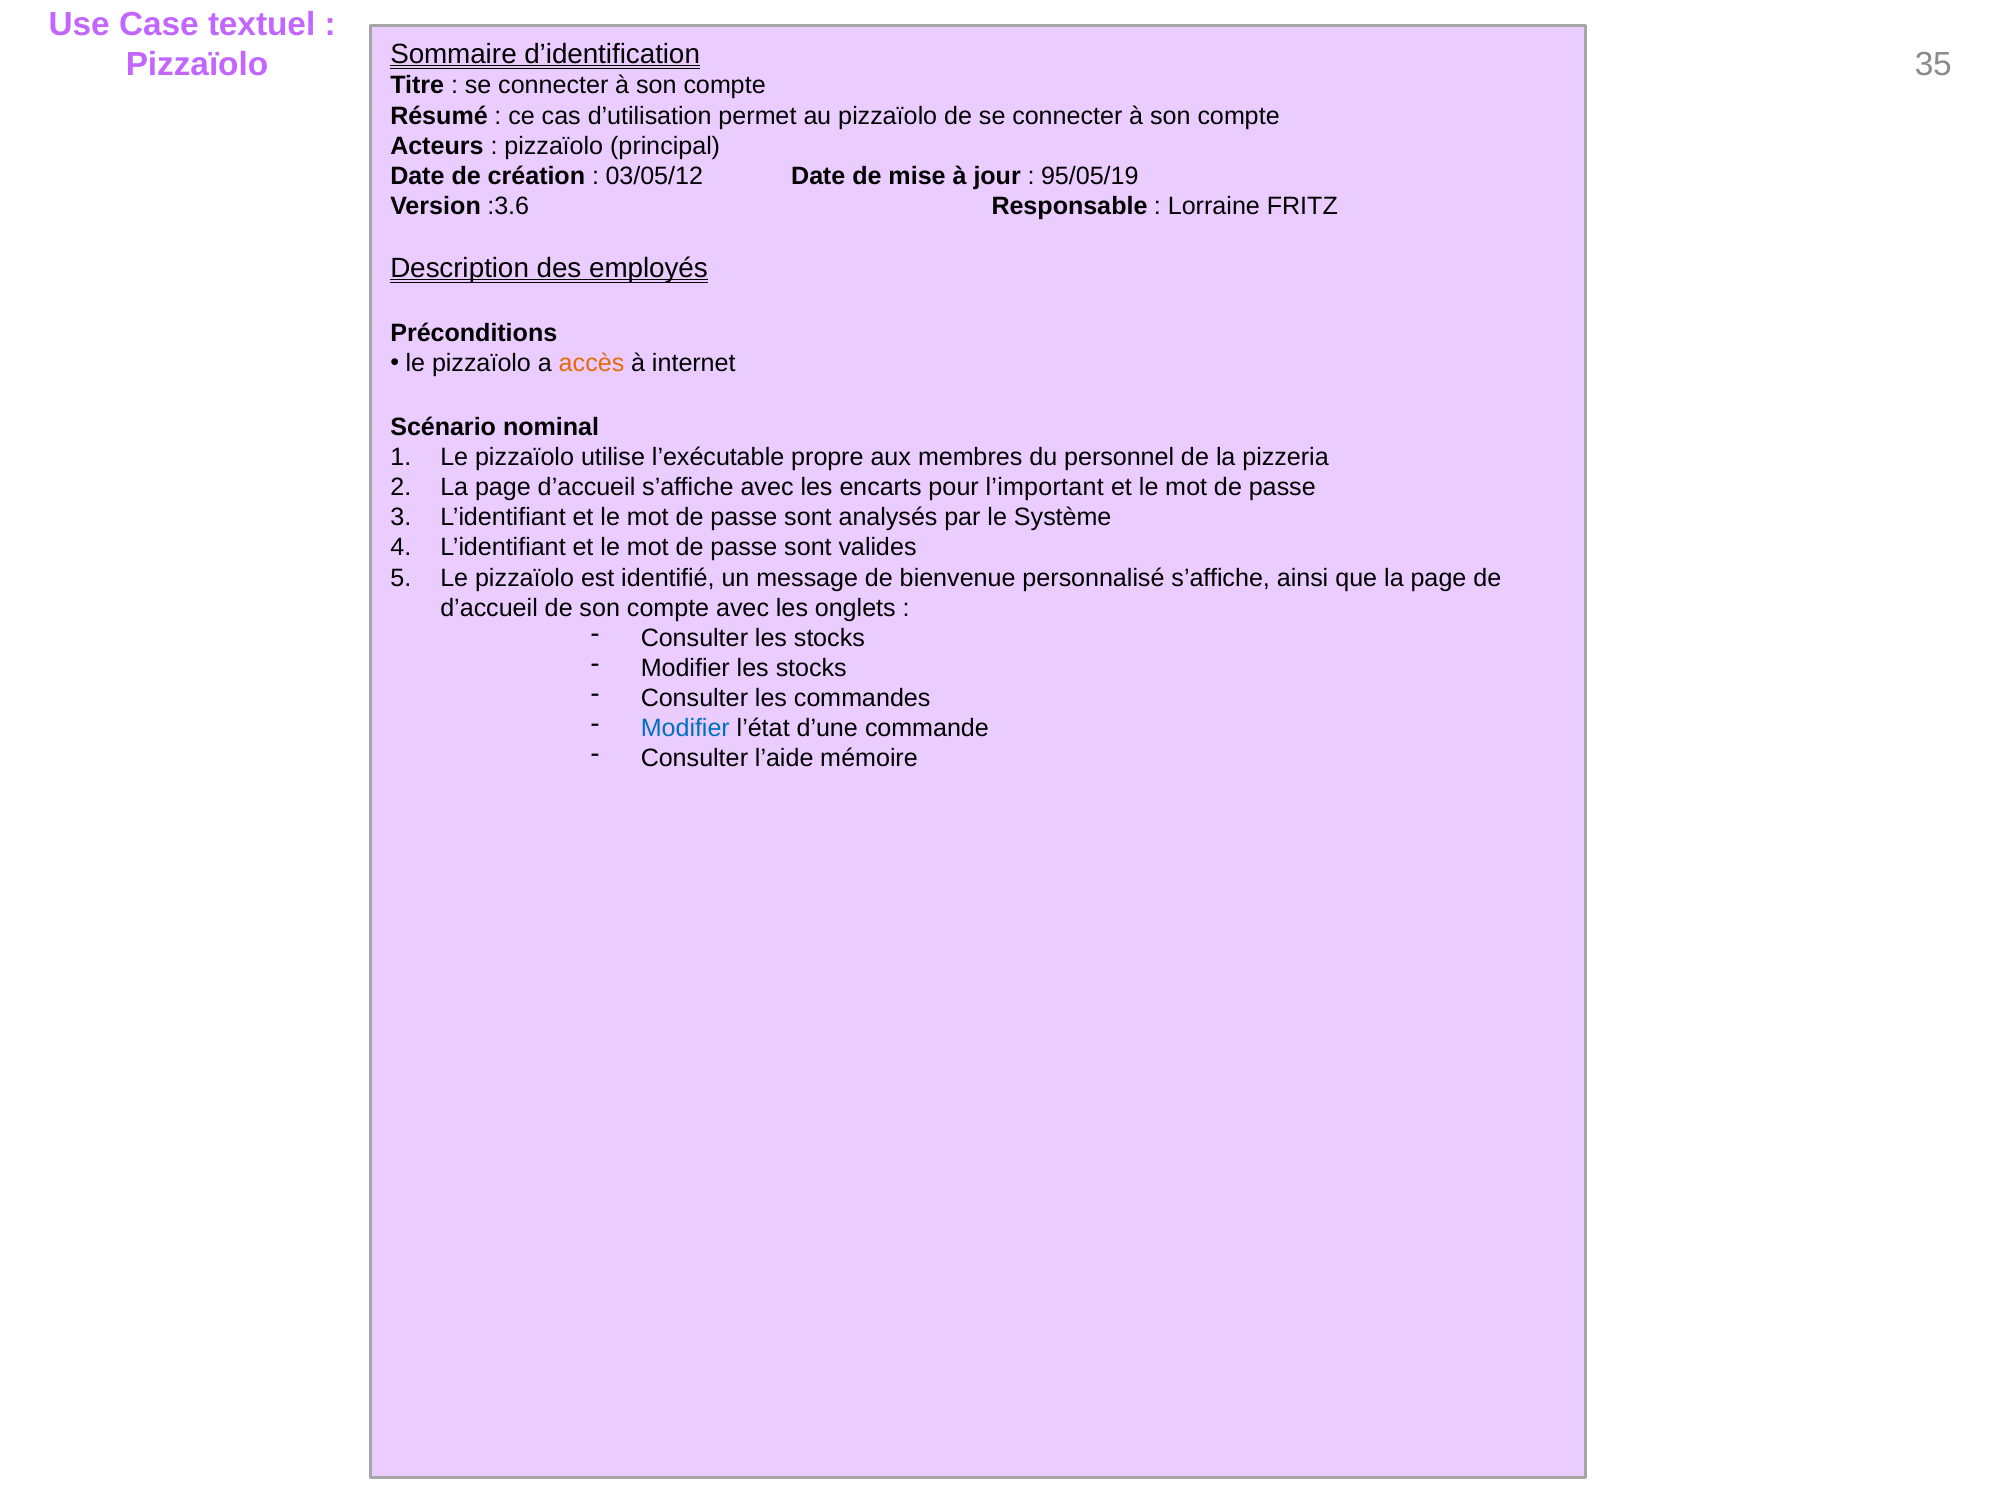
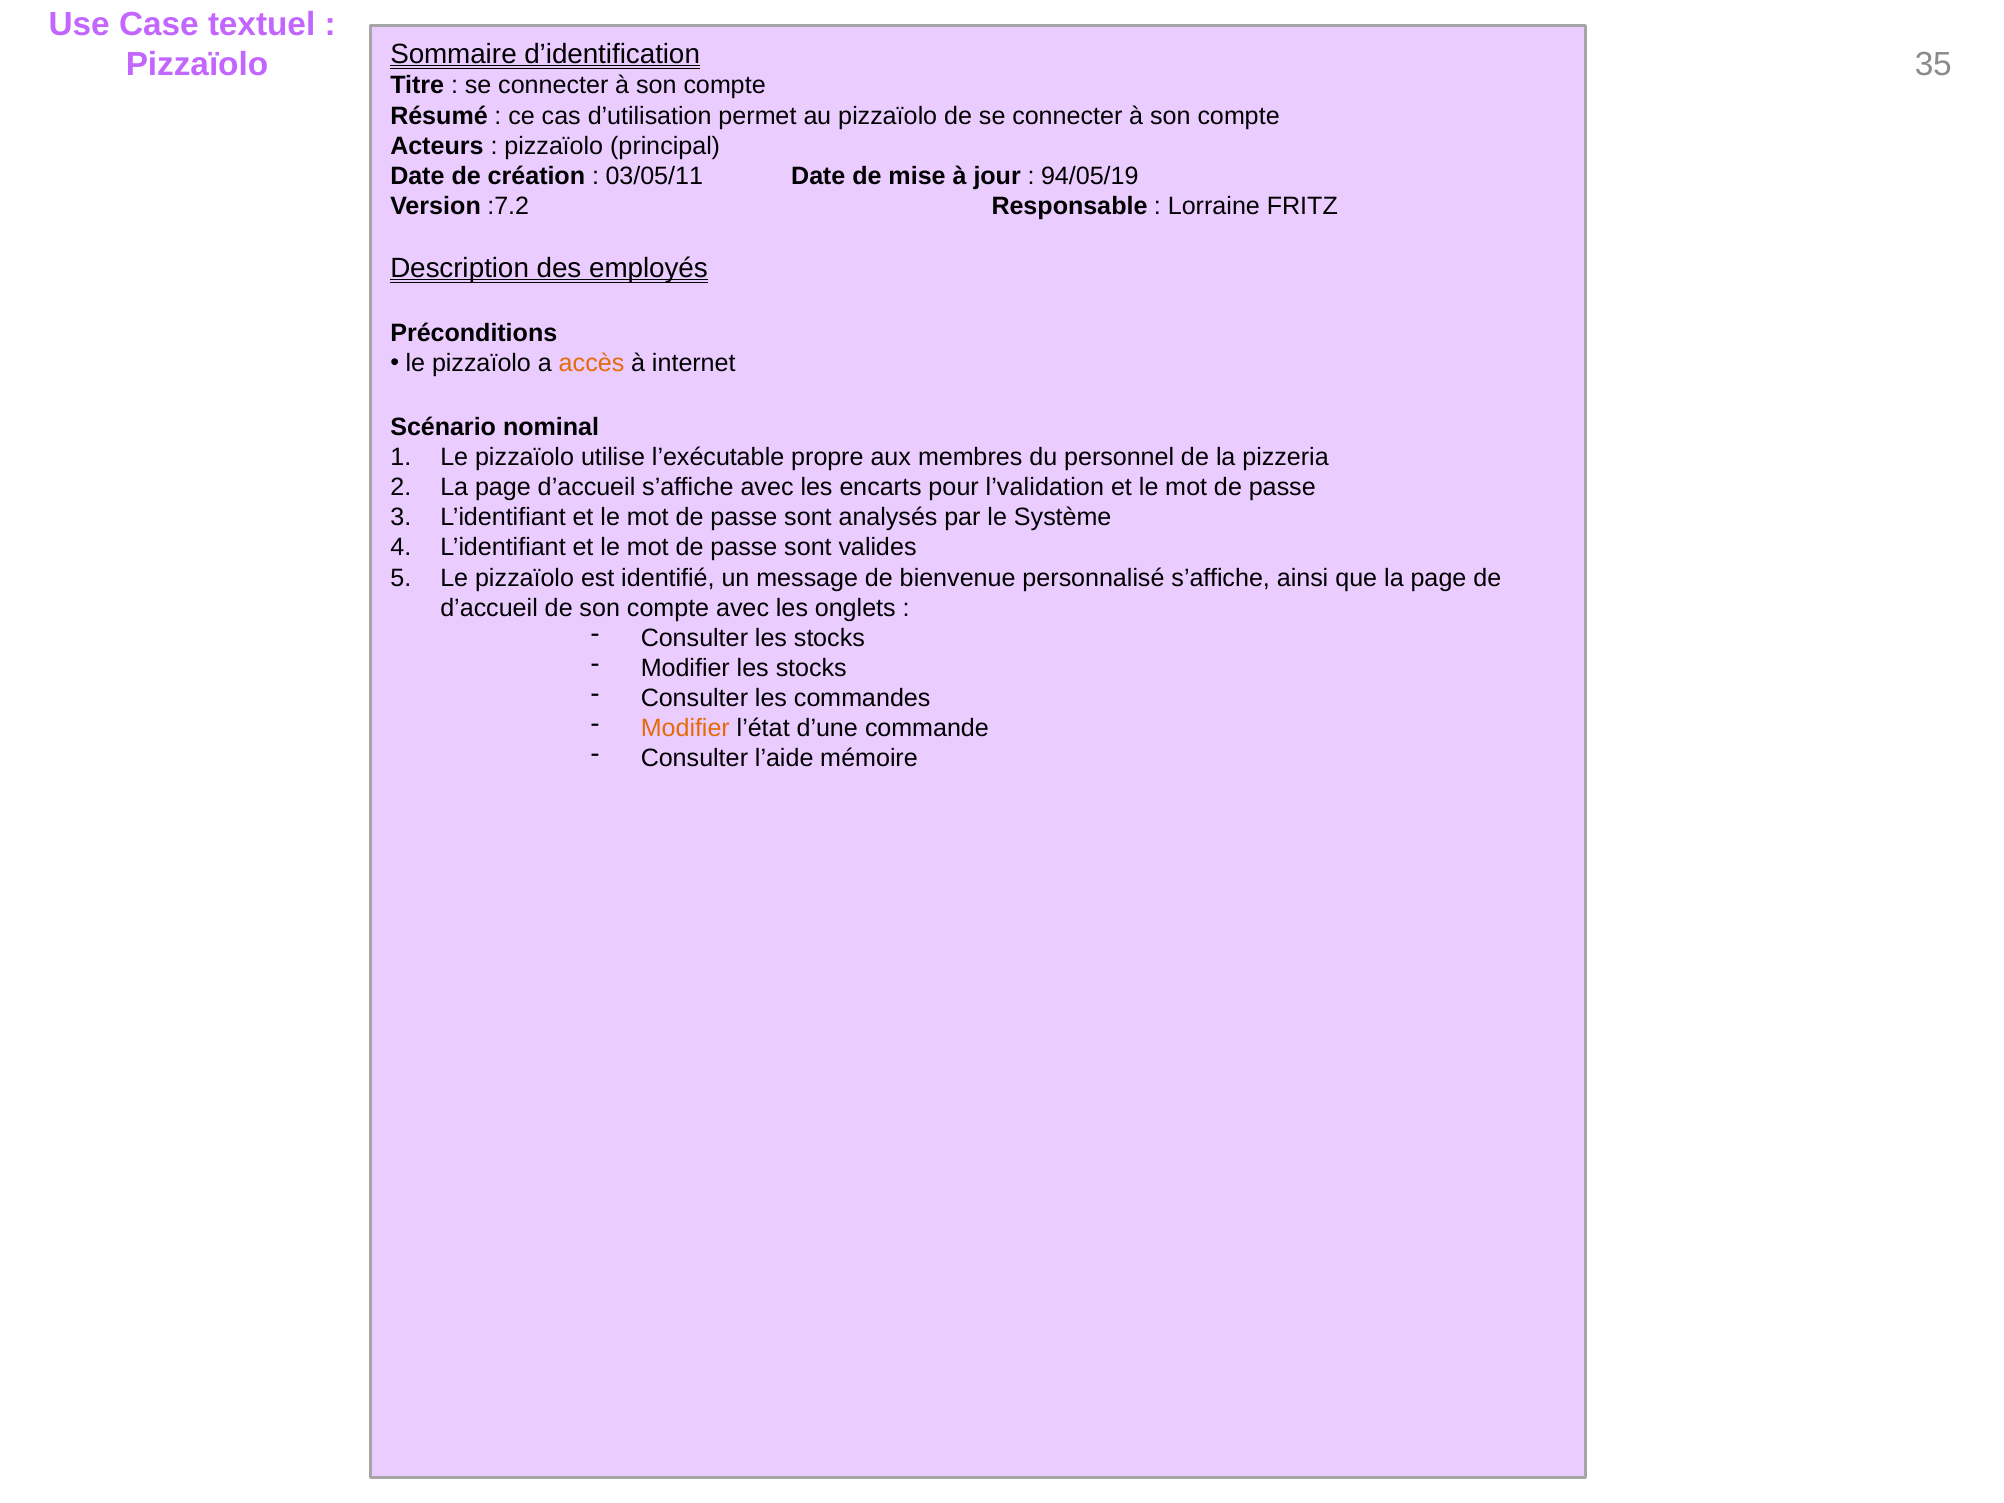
03/05/12: 03/05/12 -> 03/05/11
95/05/19: 95/05/19 -> 94/05/19
:3.6: :3.6 -> :7.2
l’important: l’important -> l’validation
Modifier at (685, 728) colour: blue -> orange
